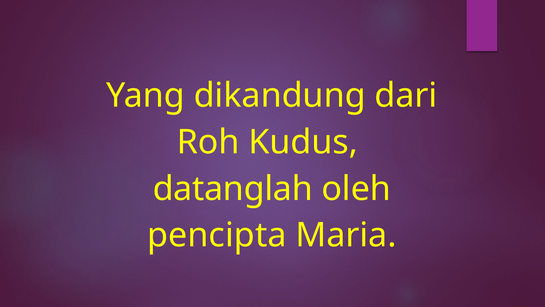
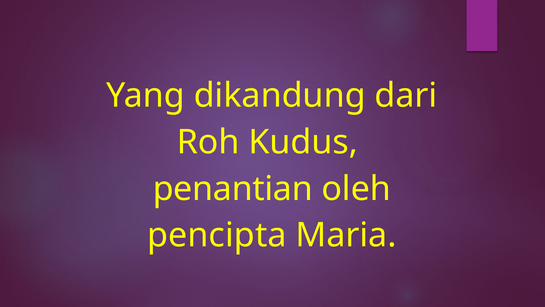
datanglah: datanglah -> penantian
